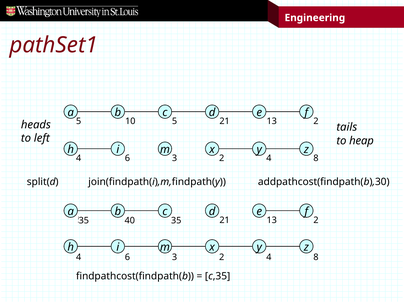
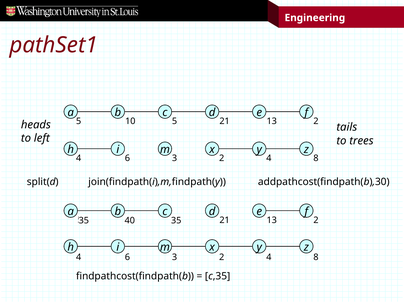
heap: heap -> trees
